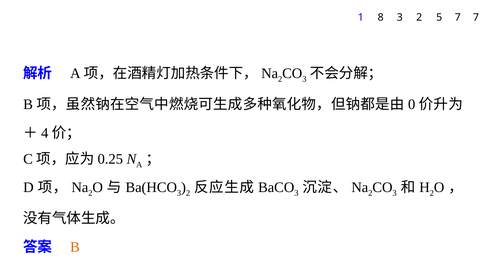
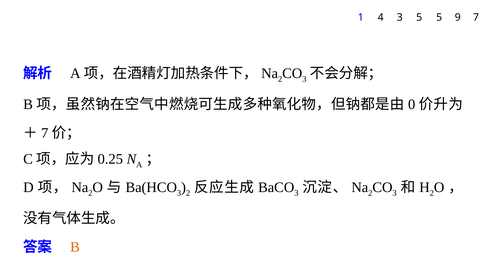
8: 8 -> 4
3 2: 2 -> 5
5 7: 7 -> 9
4 at (45, 133): 4 -> 7
